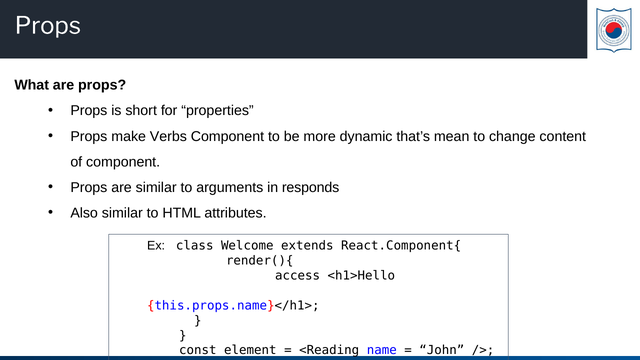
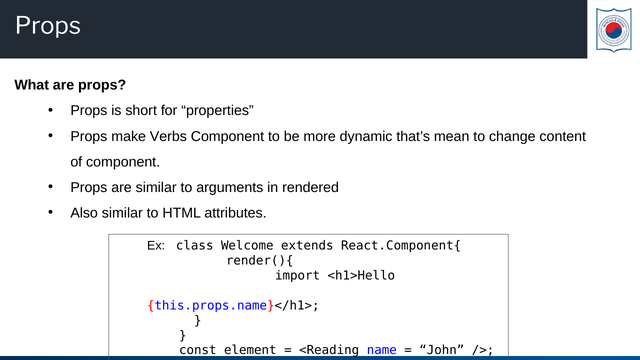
responds: responds -> rendered
access: access -> import
